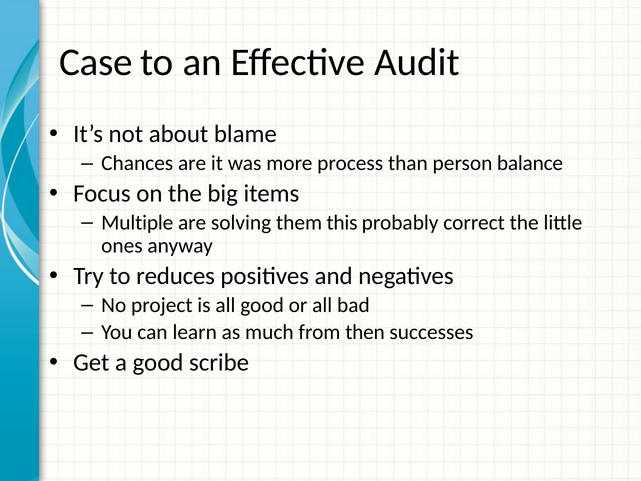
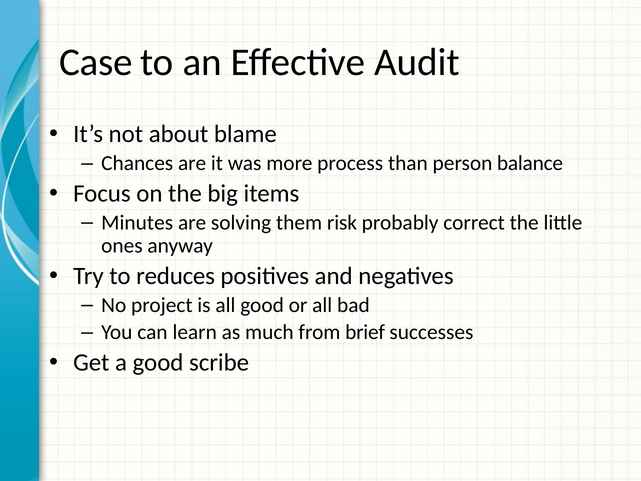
Multiple: Multiple -> Minutes
this: this -> risk
then: then -> brief
